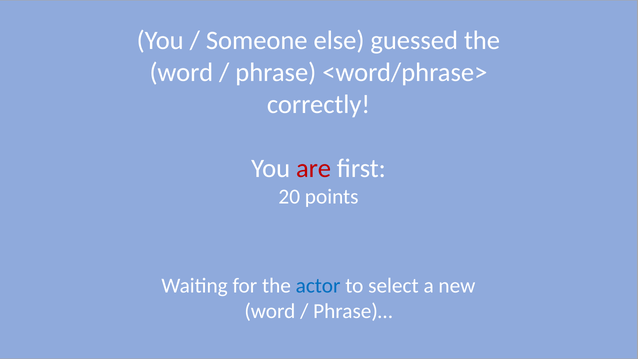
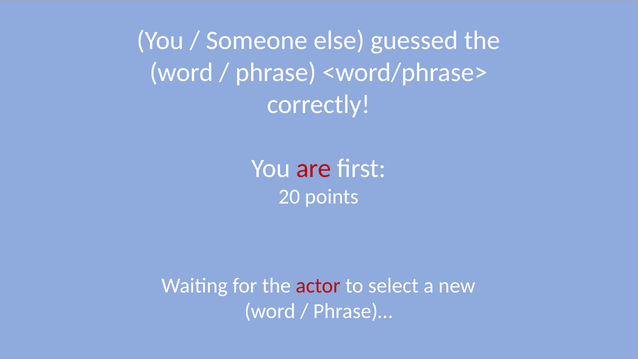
actor colour: blue -> red
